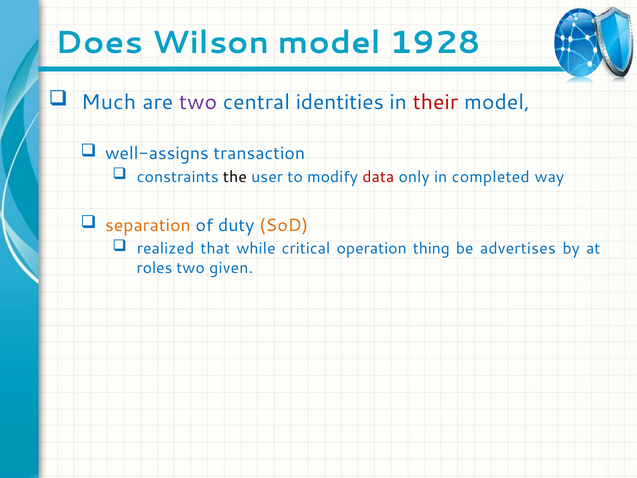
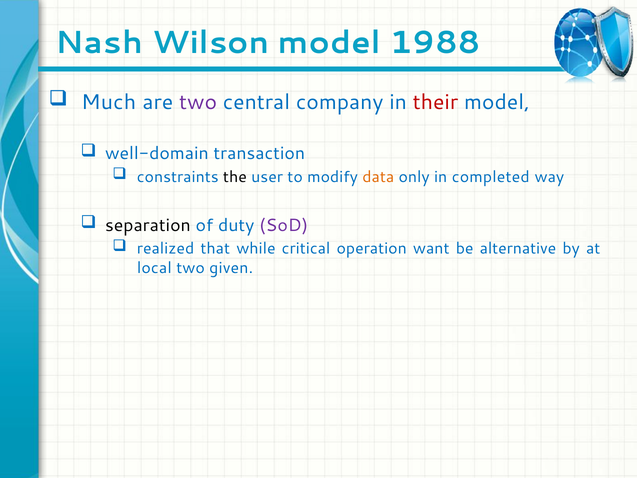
Does: Does -> Nash
1928: 1928 -> 1988
identities: identities -> company
well-assigns: well-assigns -> well-domain
data colour: red -> orange
separation colour: orange -> black
SoD colour: orange -> purple
thing: thing -> want
advertises: advertises -> alternative
roles: roles -> local
